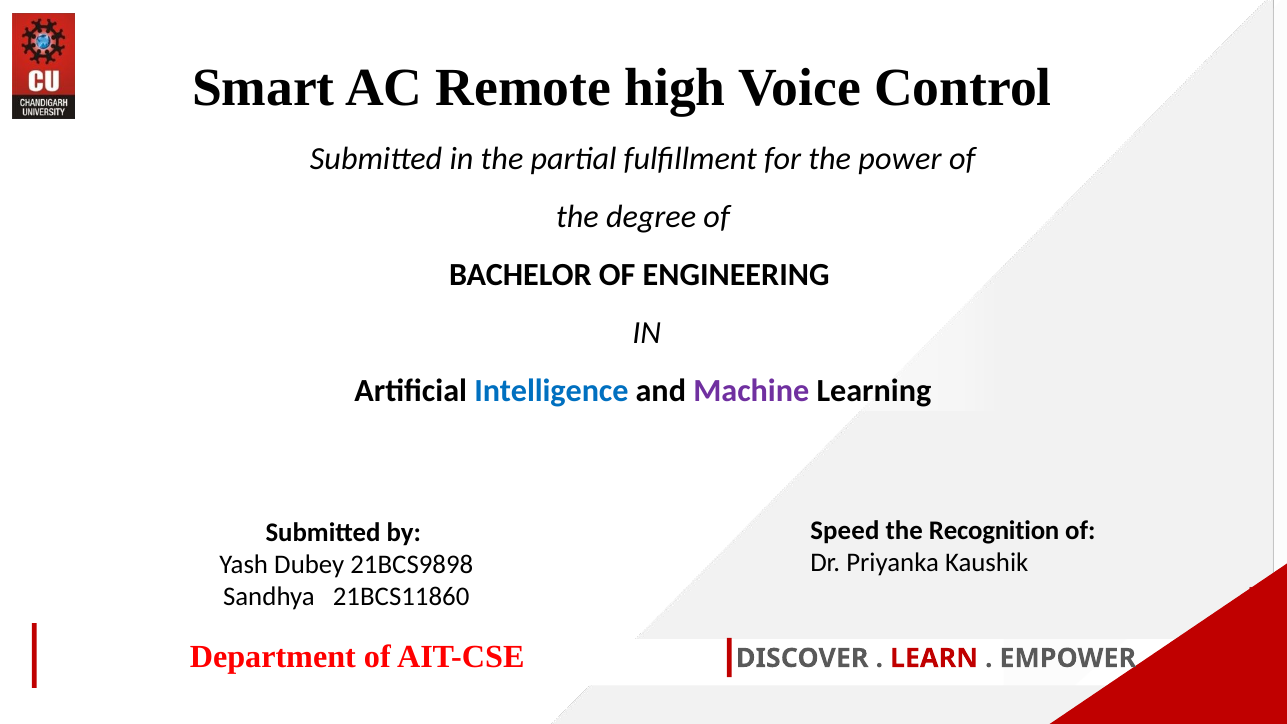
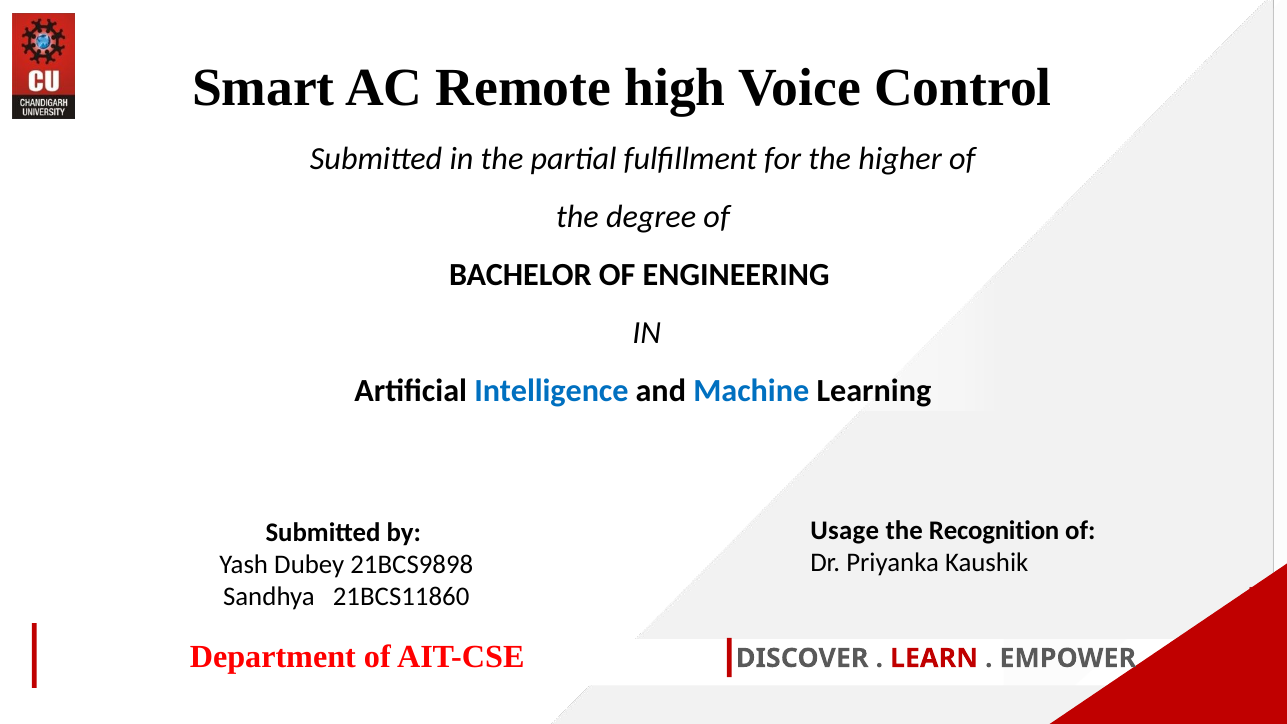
power: power -> higher
Machine colour: purple -> blue
Speed: Speed -> Usage
